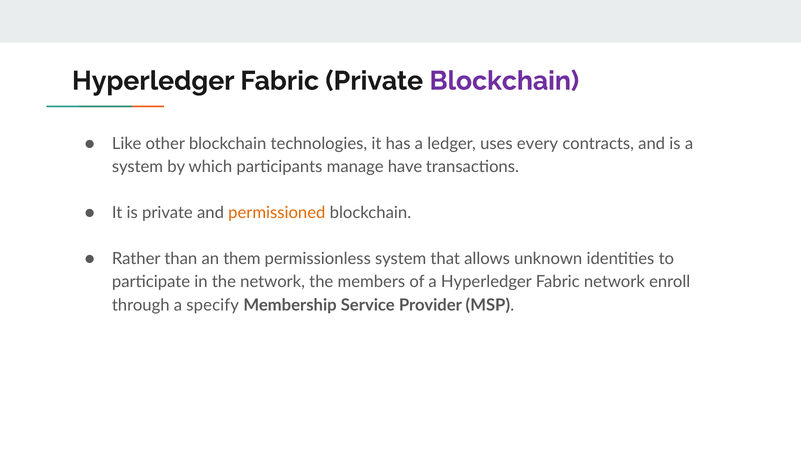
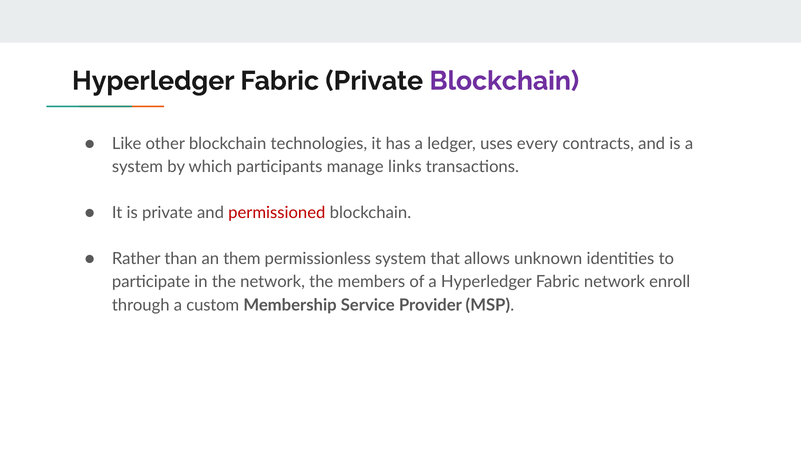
have: have -> links
permissioned colour: orange -> red
specify: specify -> custom
